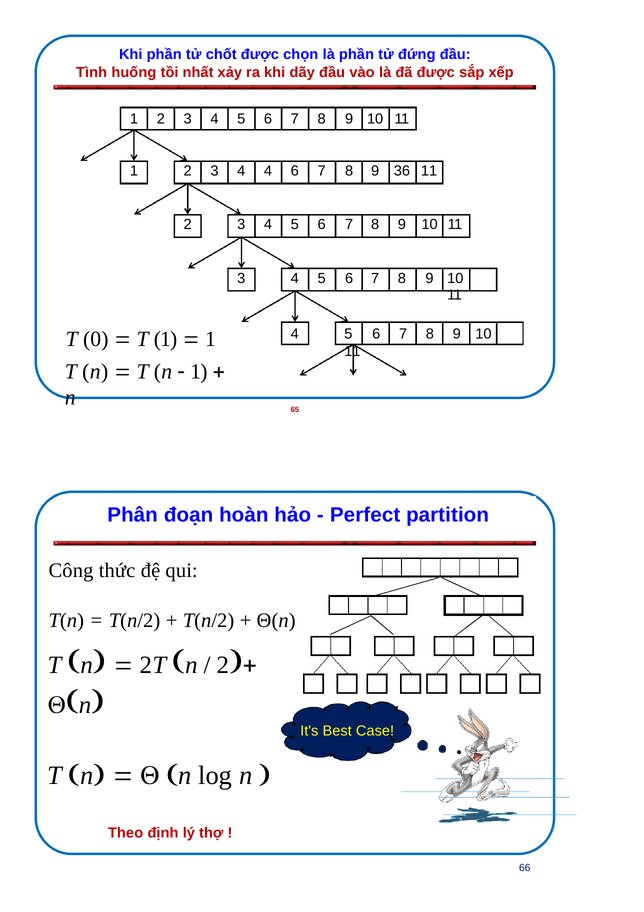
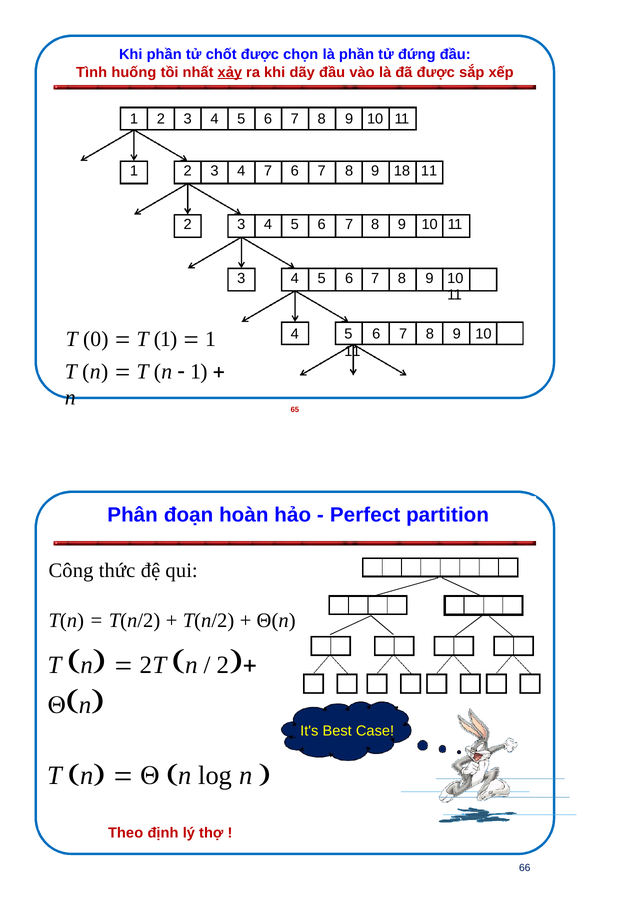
xảy underline: none -> present
4 4: 4 -> 7
36: 36 -> 18
